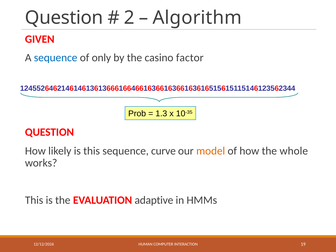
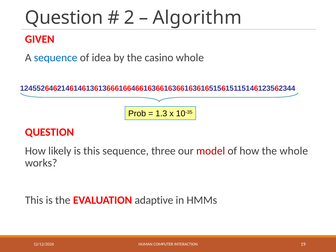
only: only -> idea
casino factor: factor -> whole
curve: curve -> three
model colour: orange -> red
